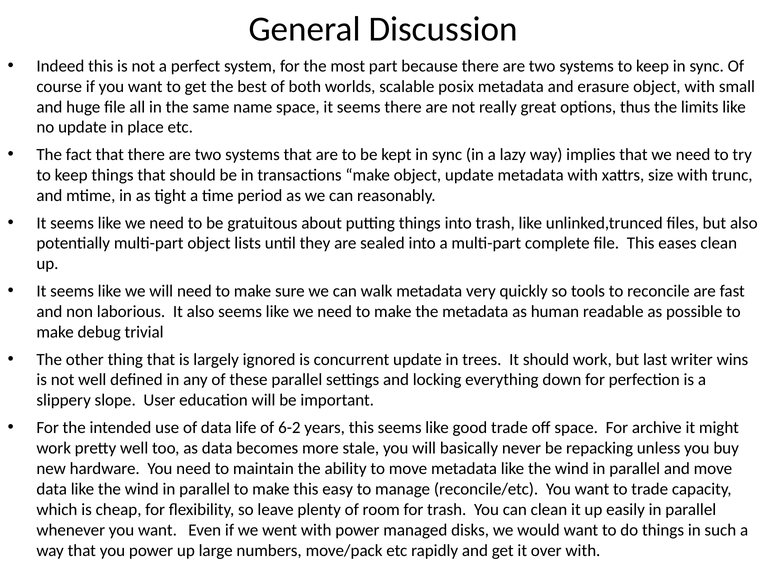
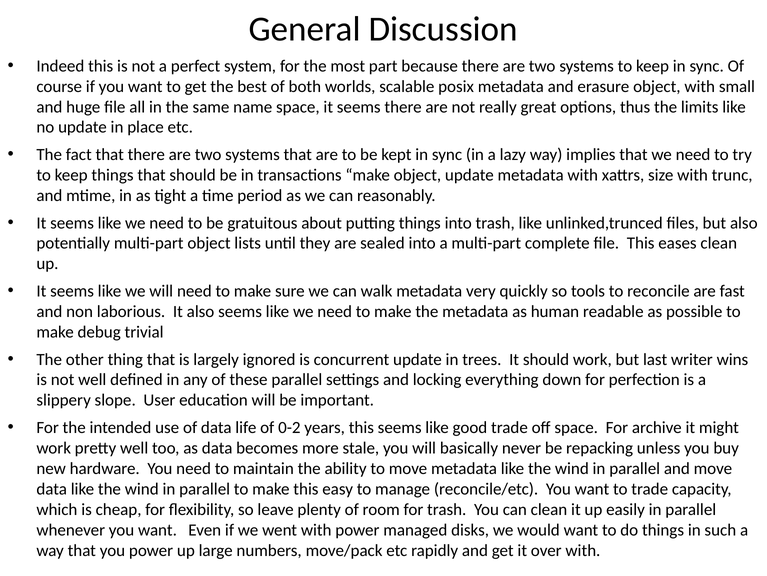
6-2: 6-2 -> 0-2
